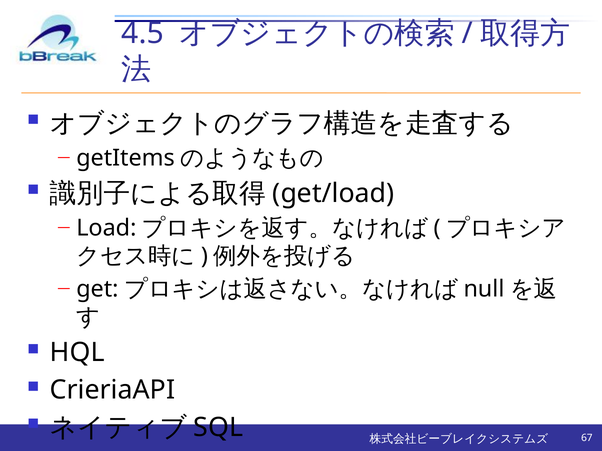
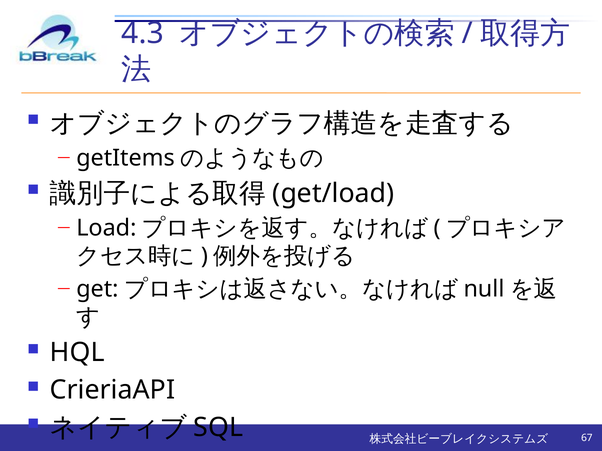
4.5: 4.5 -> 4.3
